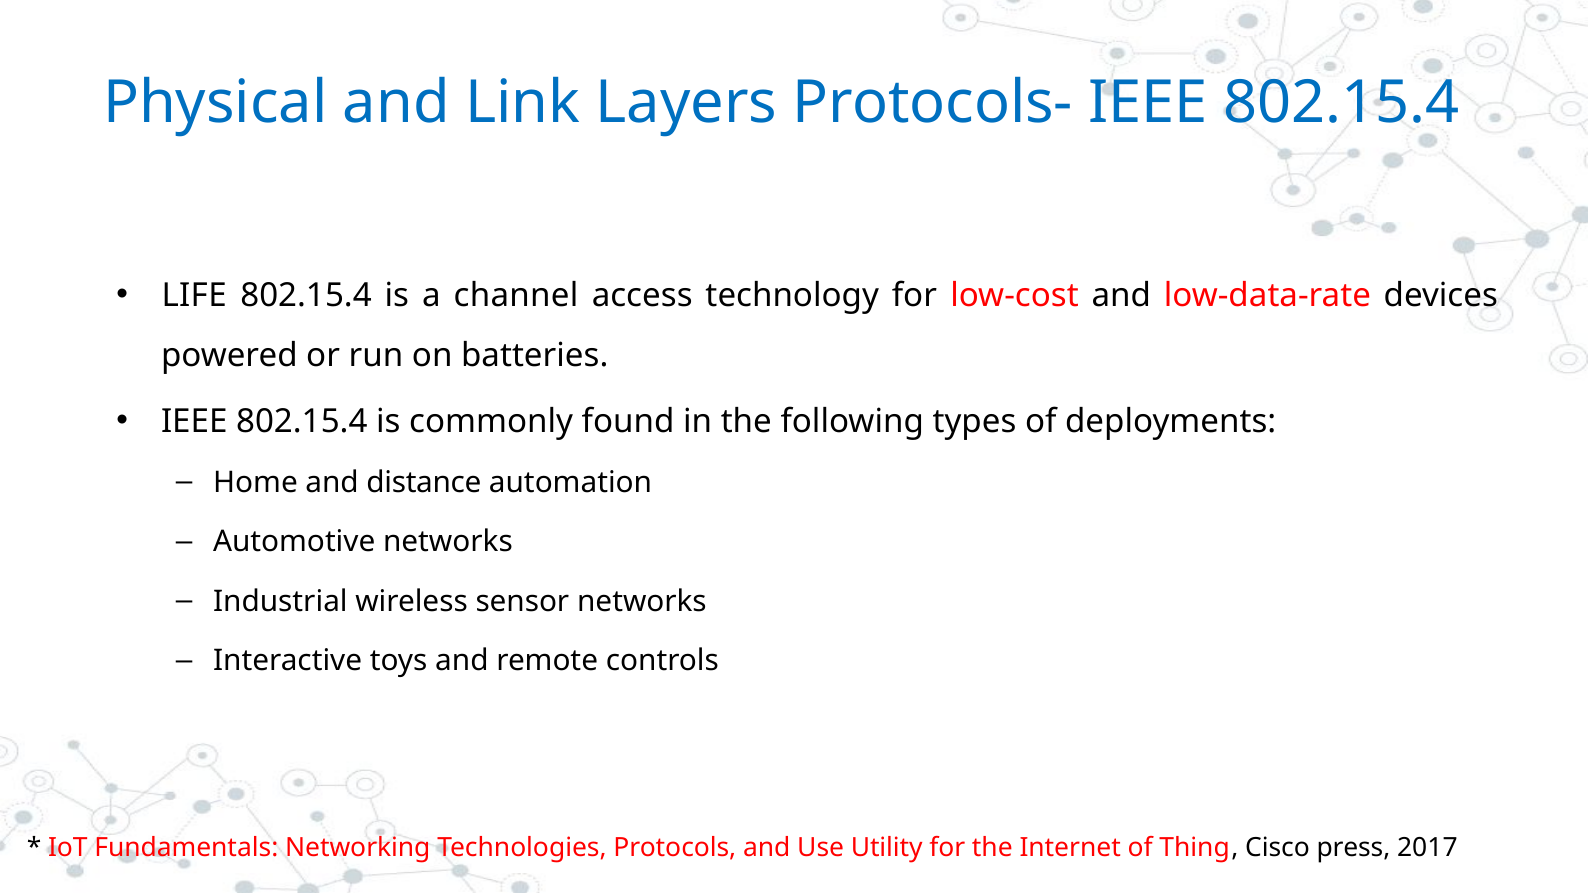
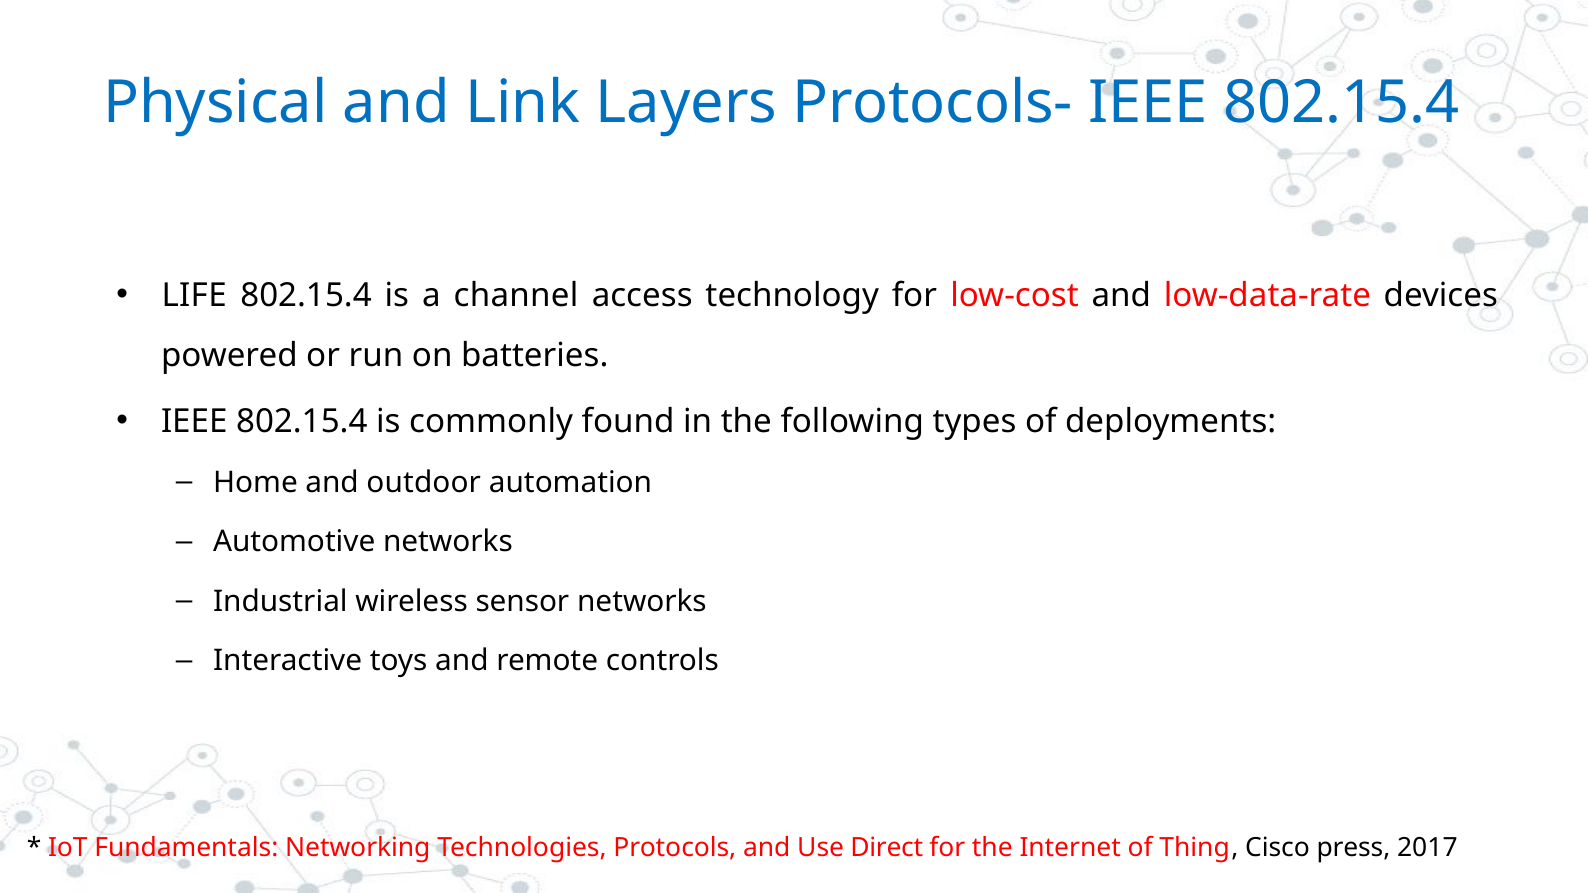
distance: distance -> outdoor
Utility: Utility -> Direct
